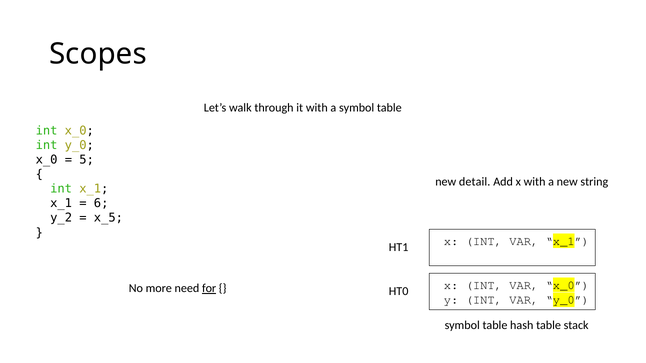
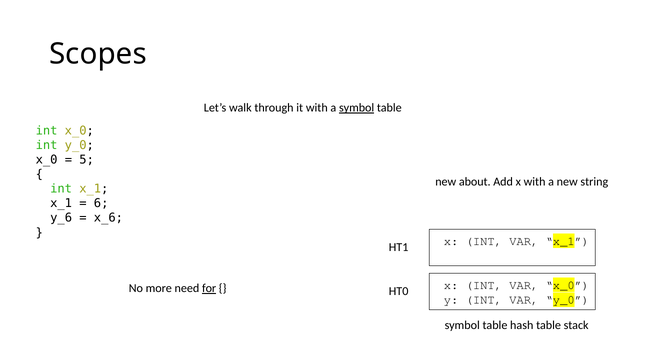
symbol at (357, 108) underline: none -> present
detail: detail -> about
y_2: y_2 -> y_6
x_5: x_5 -> x_6
